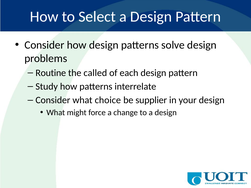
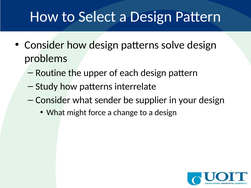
called: called -> upper
choice: choice -> sender
